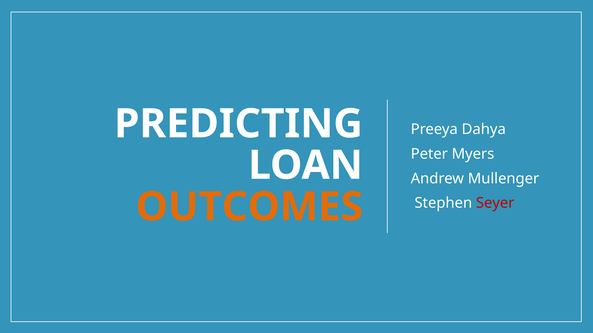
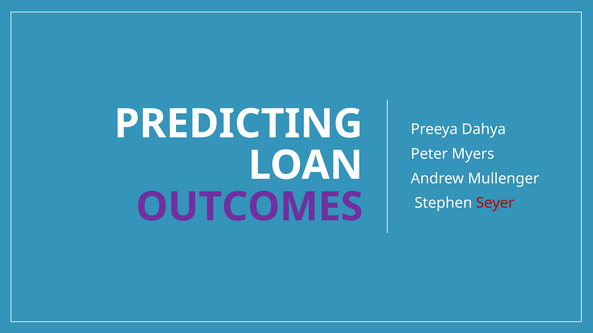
OUTCOMES colour: orange -> purple
